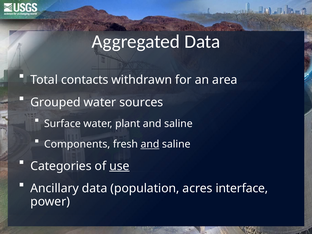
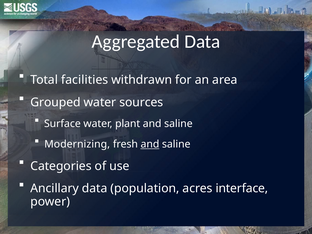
contacts: contacts -> facilities
Components: Components -> Modernizing
use underline: present -> none
